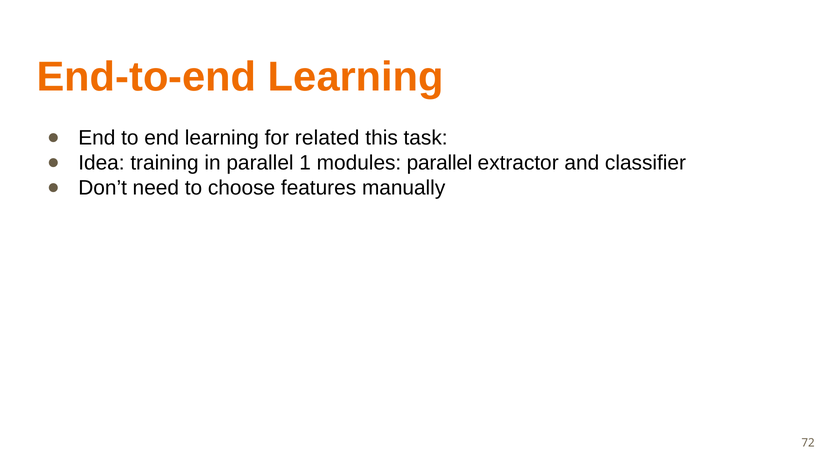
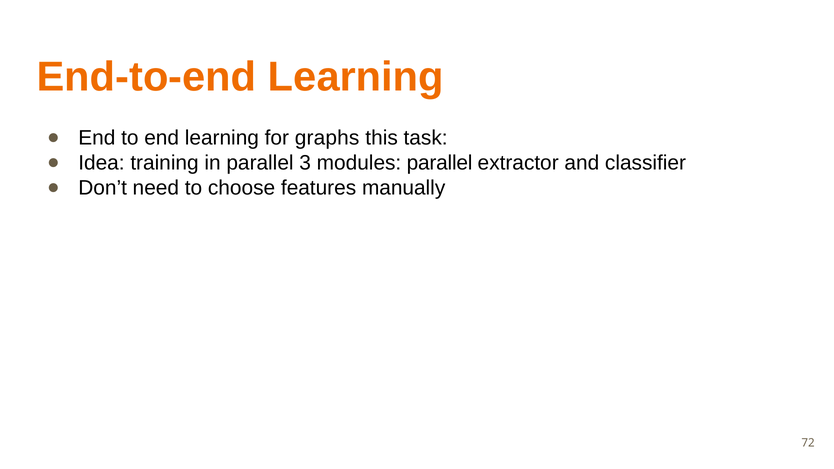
related: related -> graphs
1: 1 -> 3
